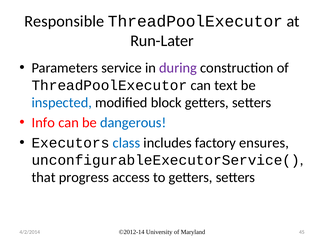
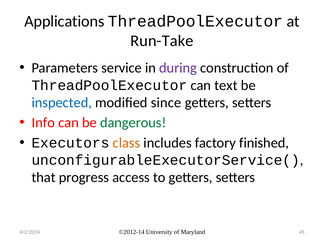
Responsible: Responsible -> Applications
Run-Later: Run-Later -> Run-Take
block: block -> since
dangerous colour: blue -> green
class colour: blue -> orange
ensures: ensures -> finished
